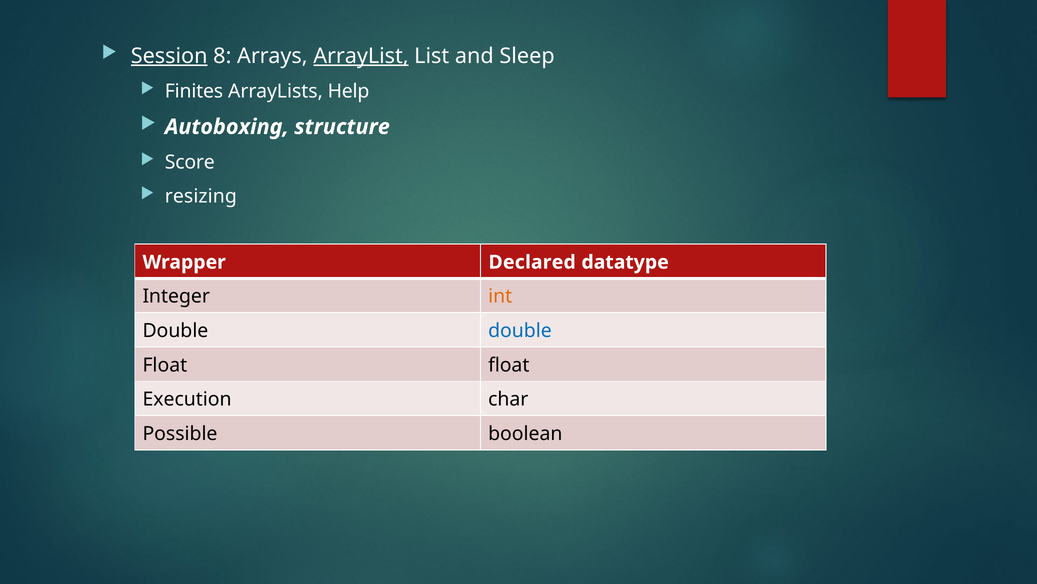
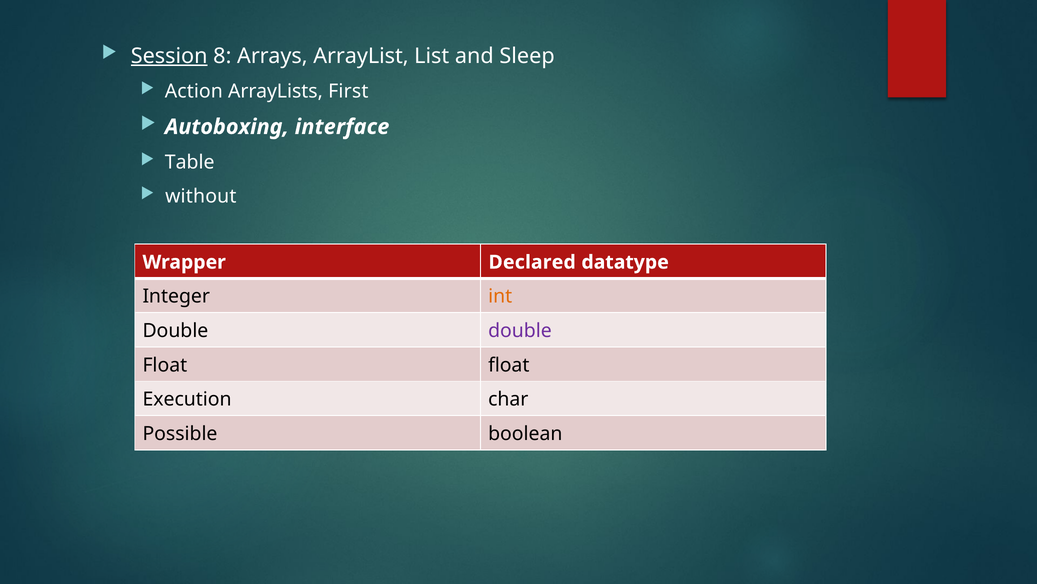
ArrayList underline: present -> none
Finites: Finites -> Action
Help: Help -> First
structure: structure -> interface
Score: Score -> Table
resizing: resizing -> without
double at (520, 330) colour: blue -> purple
